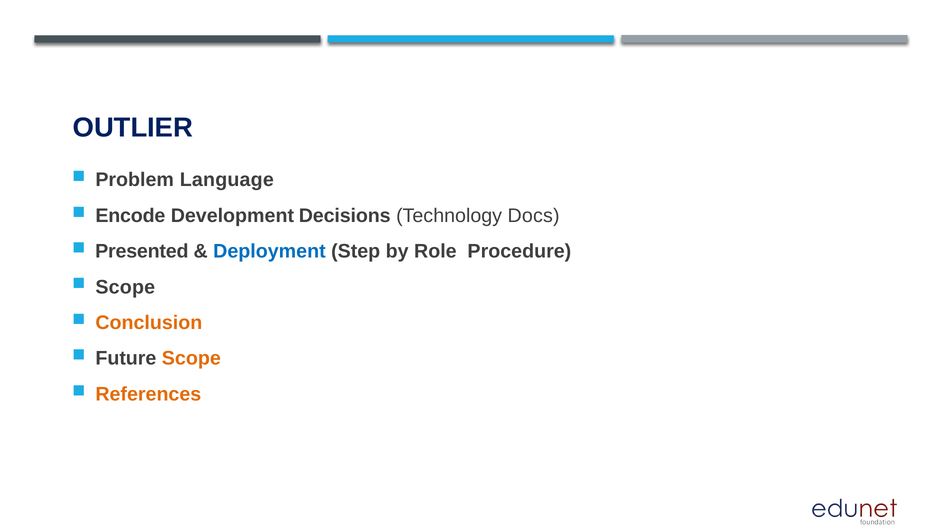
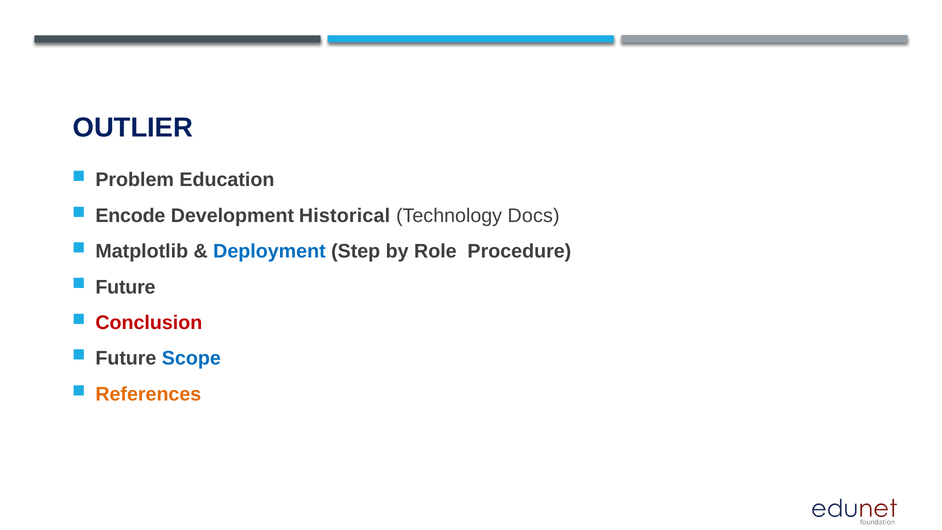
Language: Language -> Education
Decisions: Decisions -> Historical
Presented: Presented -> Matplotlib
Scope at (125, 287): Scope -> Future
Conclusion colour: orange -> red
Scope at (191, 358) colour: orange -> blue
